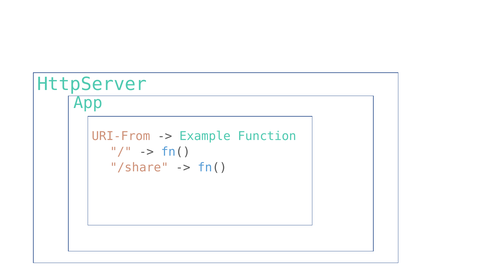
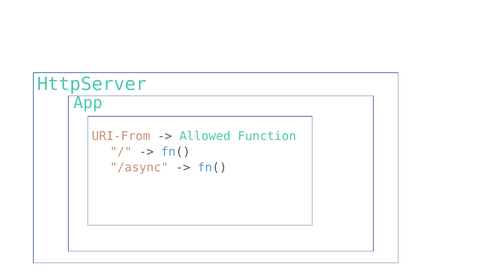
Example: Example -> Allowed
/share: /share -> /async
